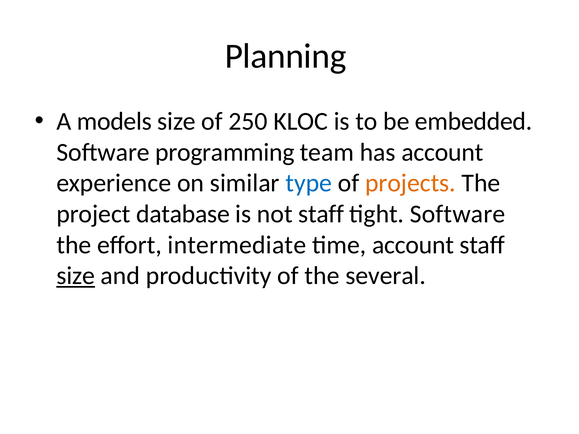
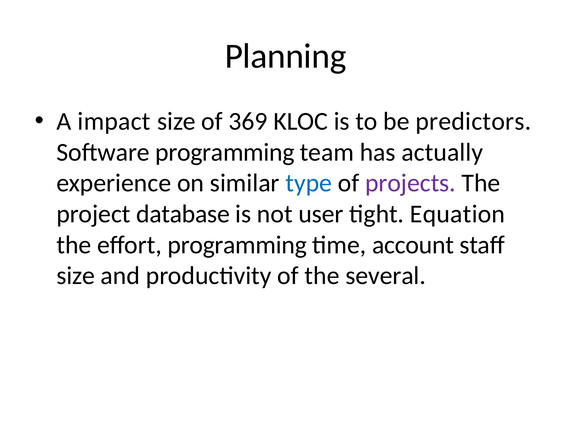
models: models -> impact
250: 250 -> 369
embedded: embedded -> predictors
has account: account -> actually
projects colour: orange -> purple
not staff: staff -> user
tight Software: Software -> Equation
effort intermediate: intermediate -> programming
size at (76, 276) underline: present -> none
